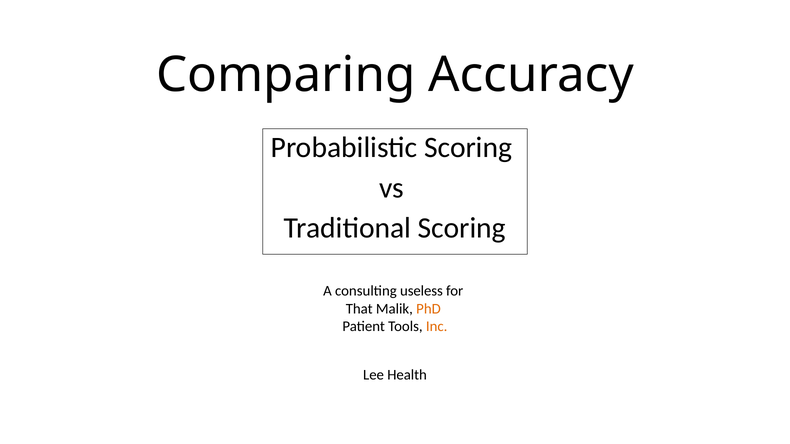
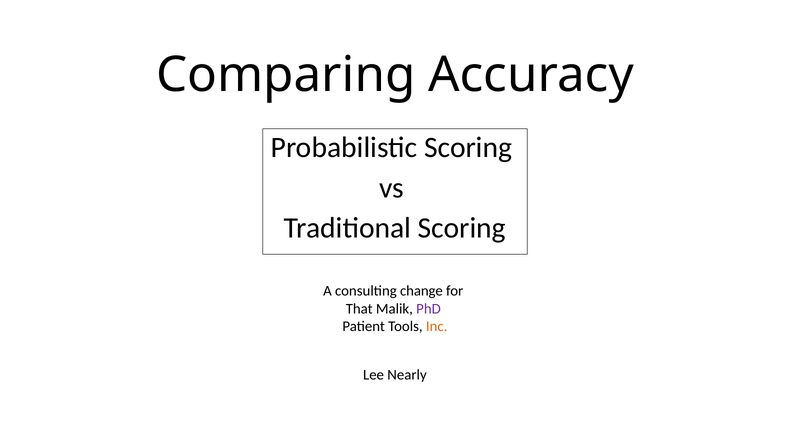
useless: useless -> change
PhD colour: orange -> purple
Health: Health -> Nearly
